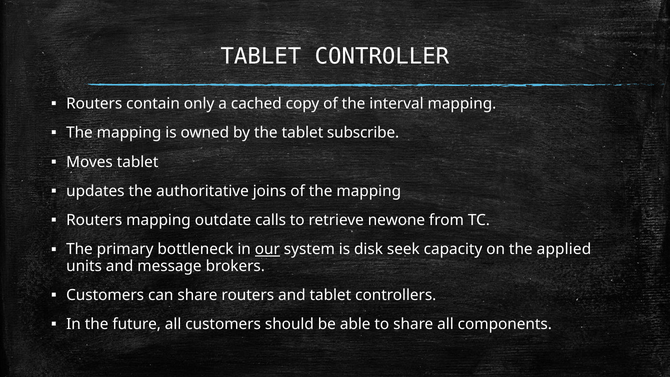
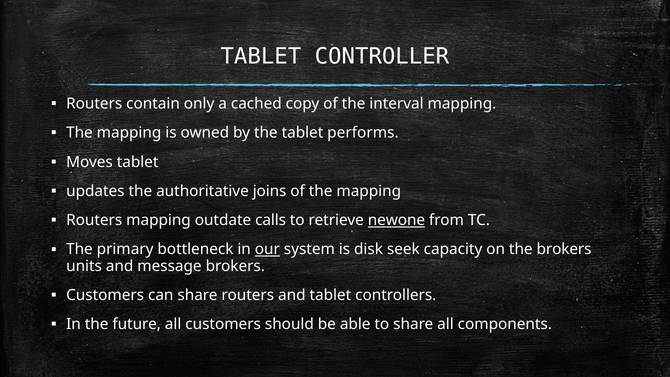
subscribe: subscribe -> performs
newone underline: none -> present
the applied: applied -> brokers
